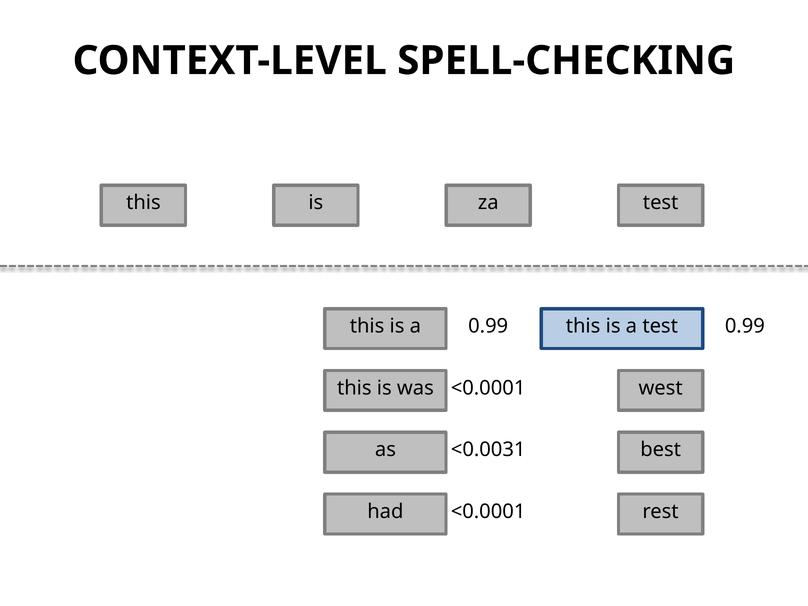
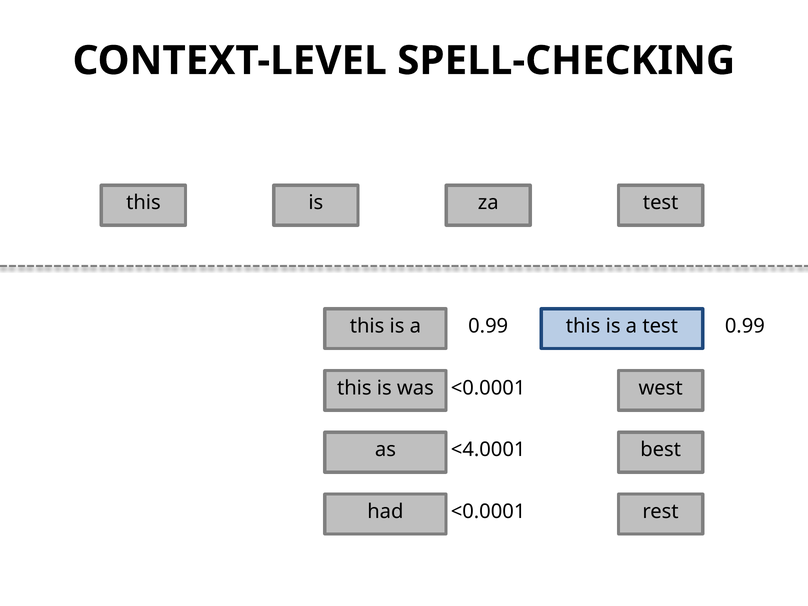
<0.0031: <0.0031 -> <4.0001
